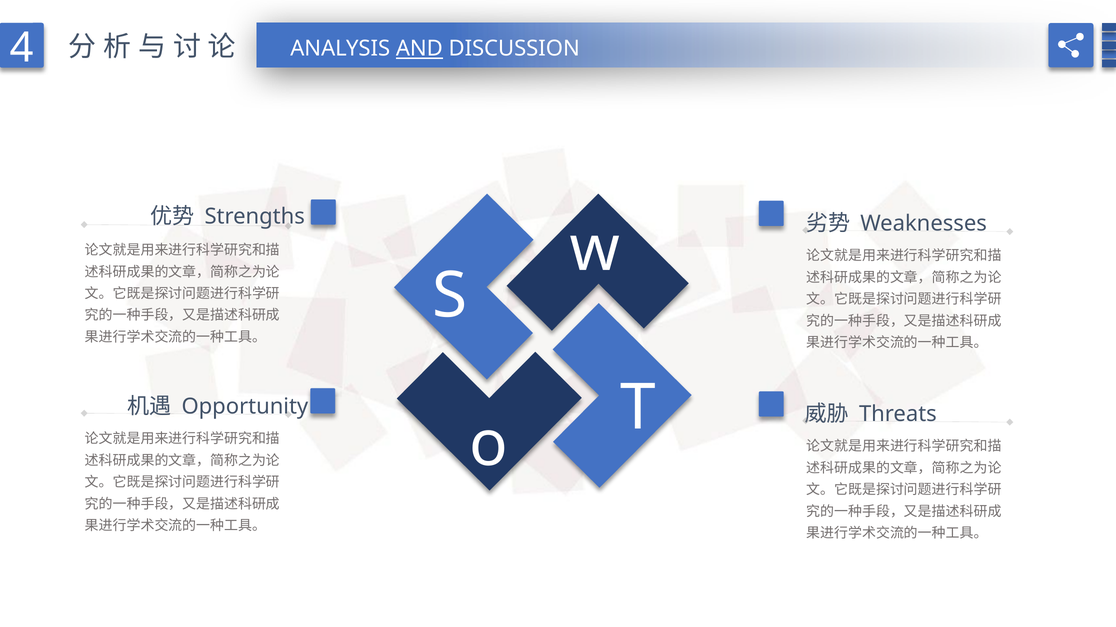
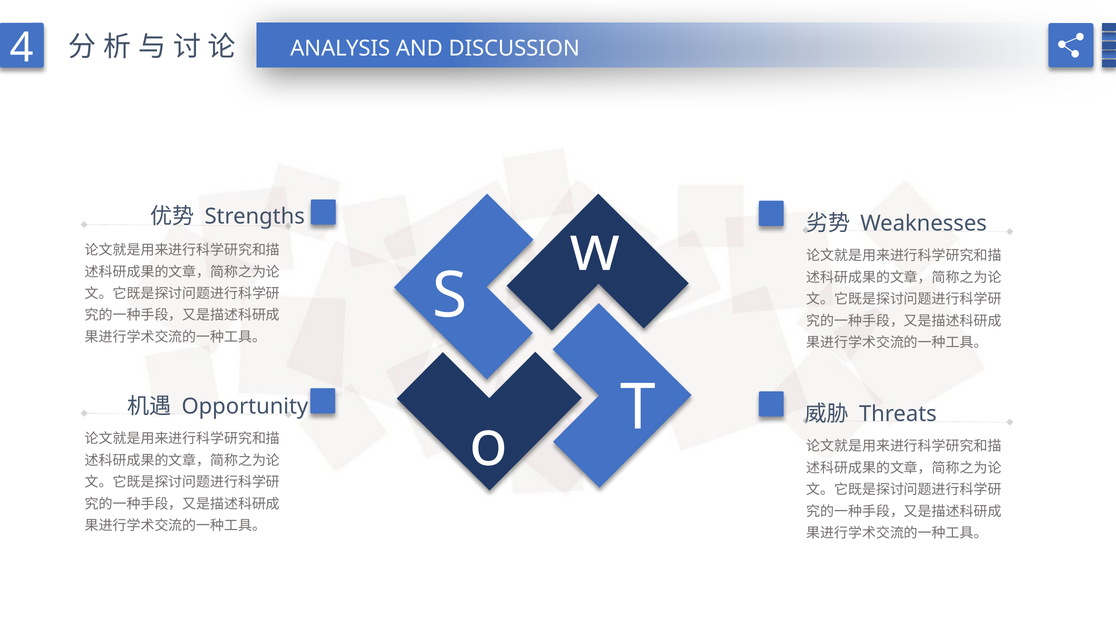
AND underline: present -> none
